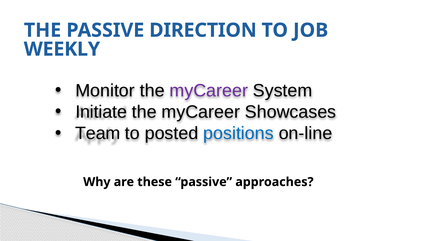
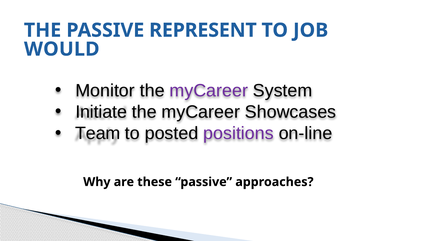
DIRECTION: DIRECTION -> REPRESENT
WEEKLY: WEEKLY -> WOULD
positions colour: blue -> purple
